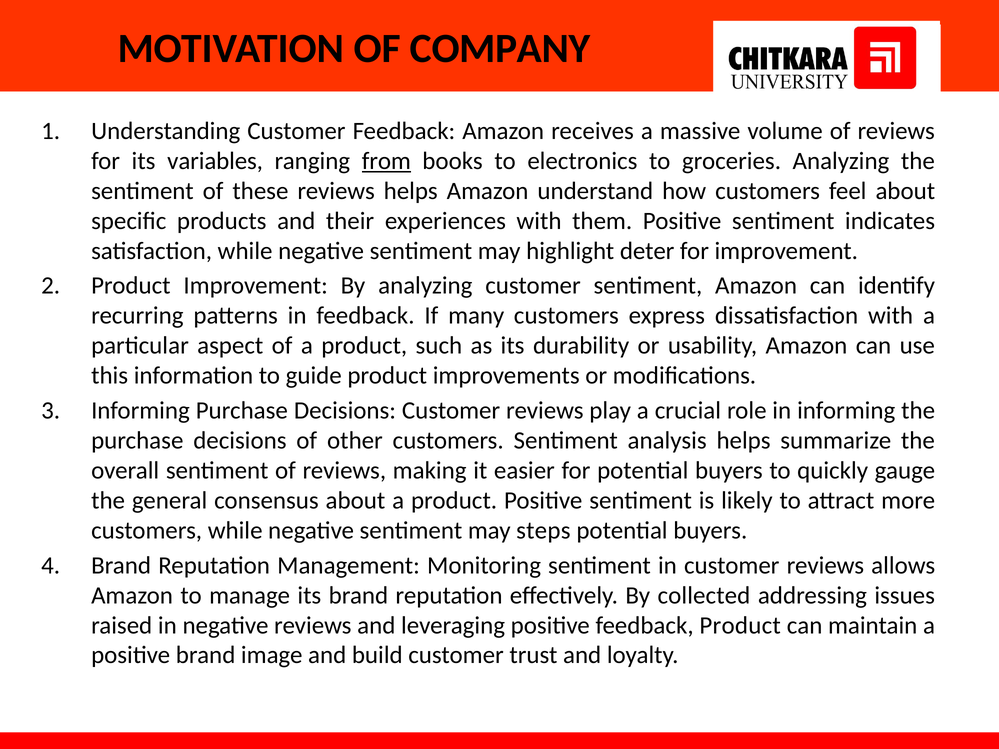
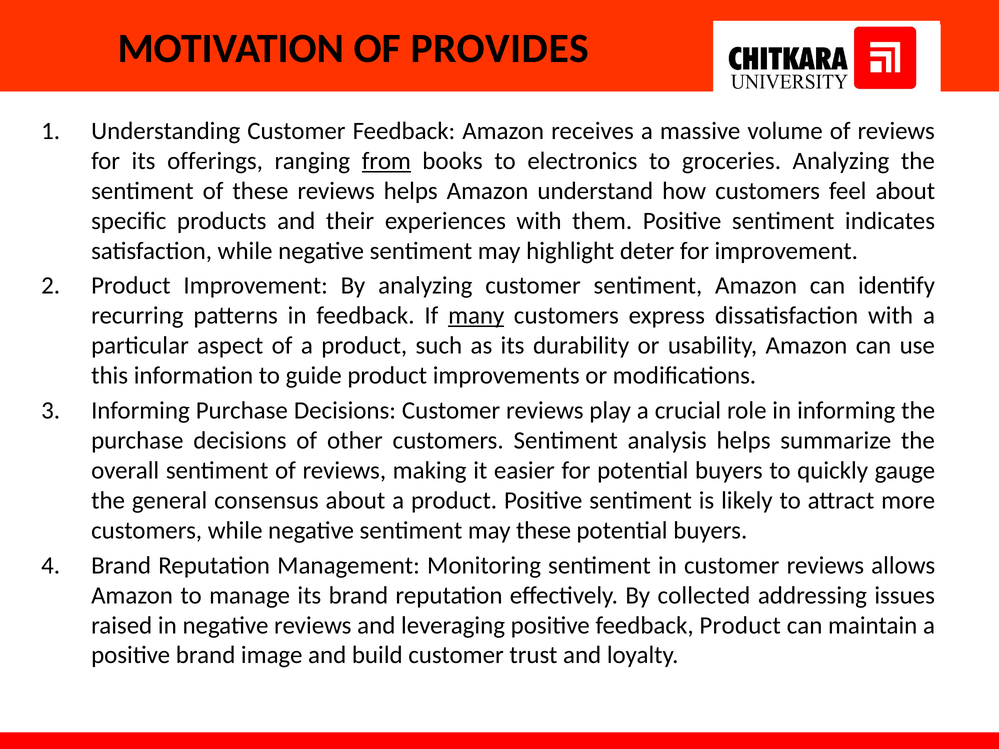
COMPANY: COMPANY -> PROVIDES
variables: variables -> offerings
many underline: none -> present
may steps: steps -> these
